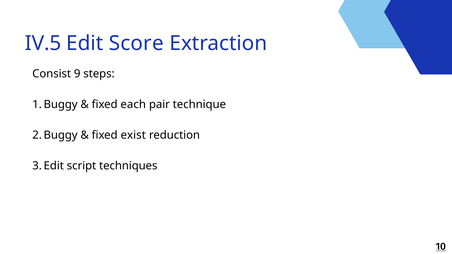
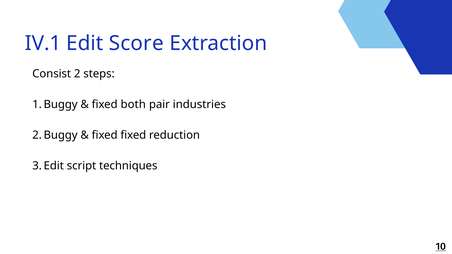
IV.5: IV.5 -> IV.1
9: 9 -> 2
each: each -> both
technique: technique -> industries
fixed exist: exist -> fixed
